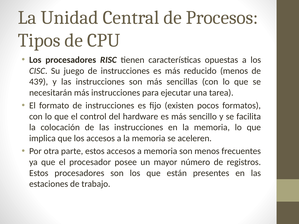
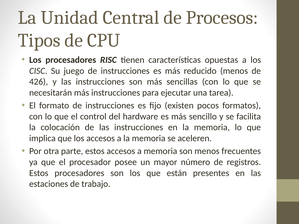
439: 439 -> 426
